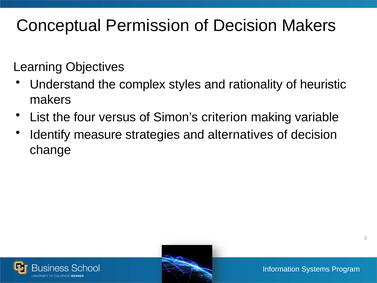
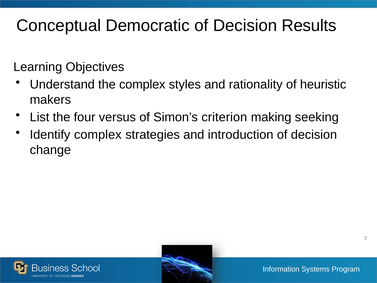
Permission: Permission -> Democratic
Decision Makers: Makers -> Results
variable: variable -> seeking
Identify measure: measure -> complex
alternatives: alternatives -> introduction
